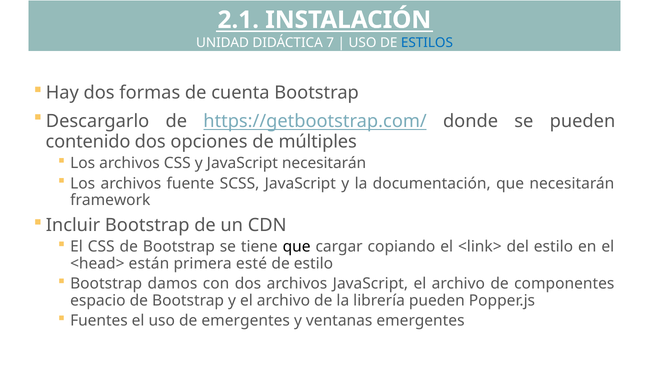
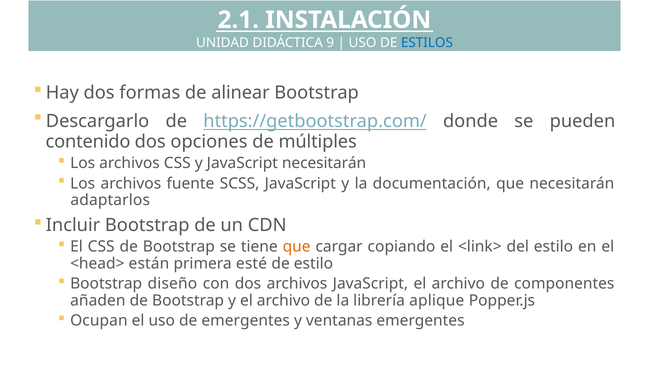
7: 7 -> 9
cuenta: cuenta -> alinear
framework: framework -> adaptarlos
que at (297, 247) colour: black -> orange
damos: damos -> diseño
espacio: espacio -> añaden
librería pueden: pueden -> aplique
Fuentes: Fuentes -> Ocupan
